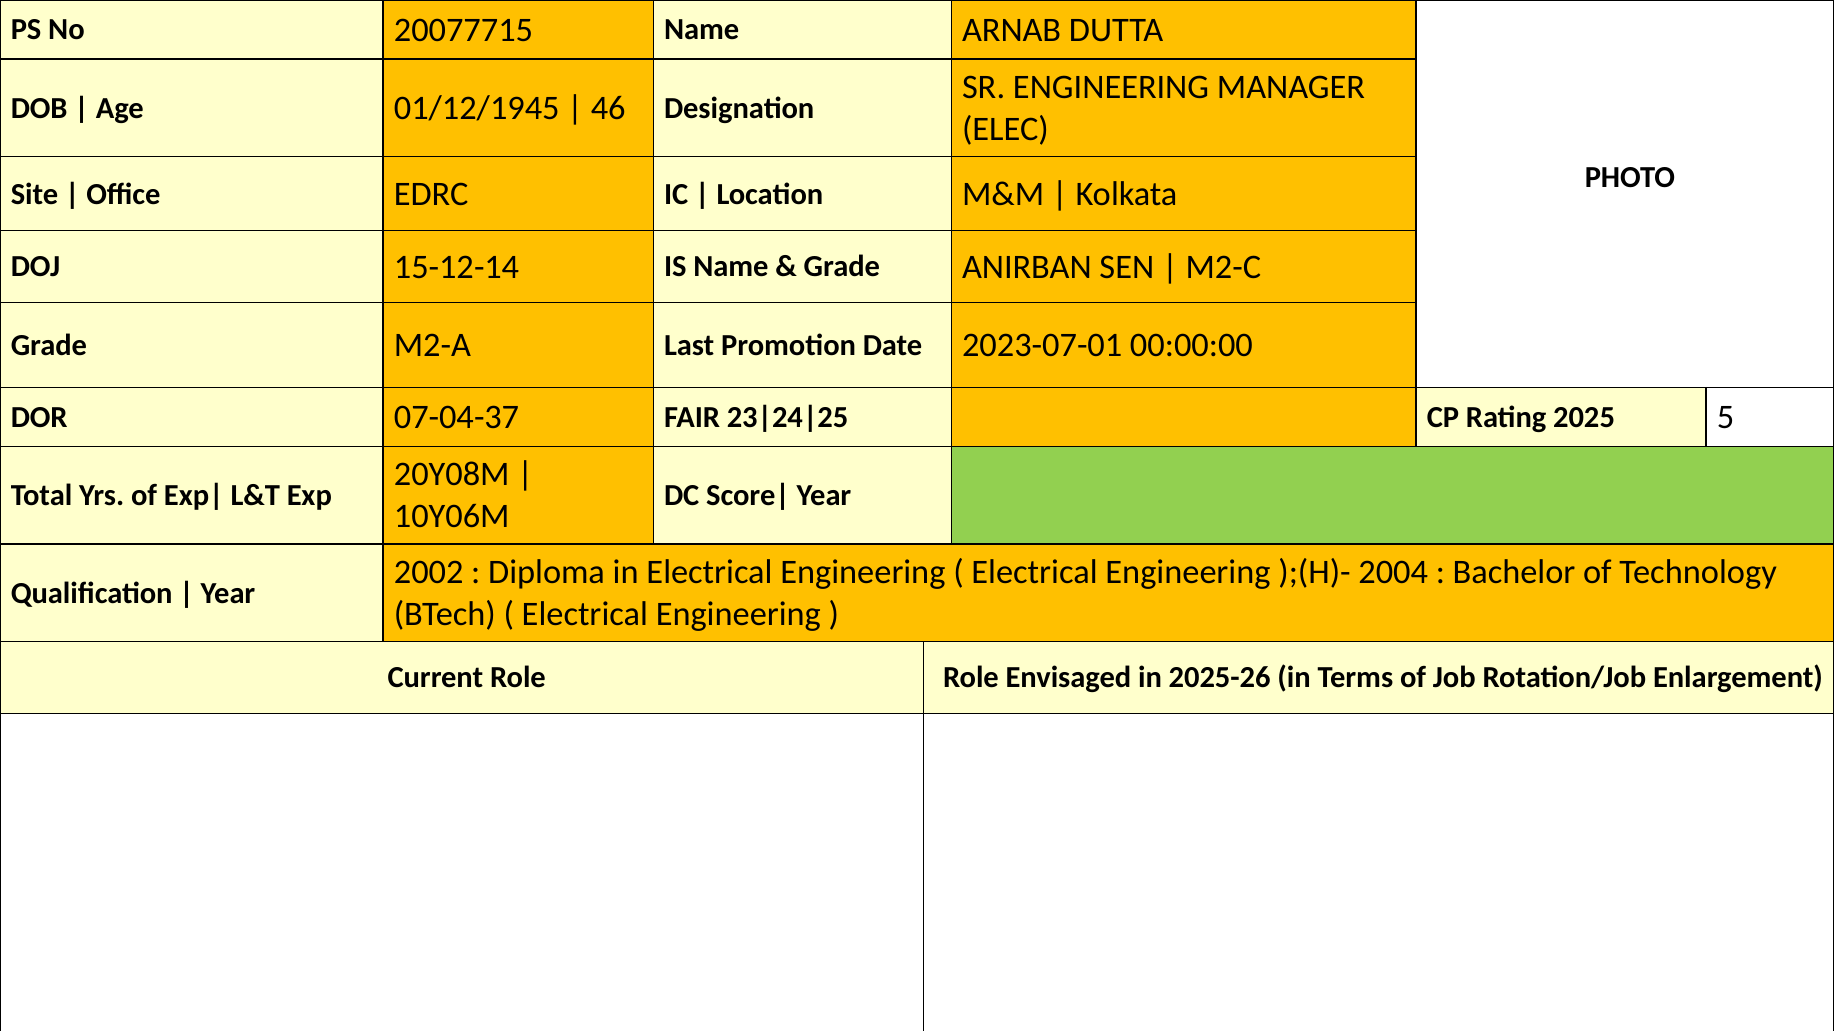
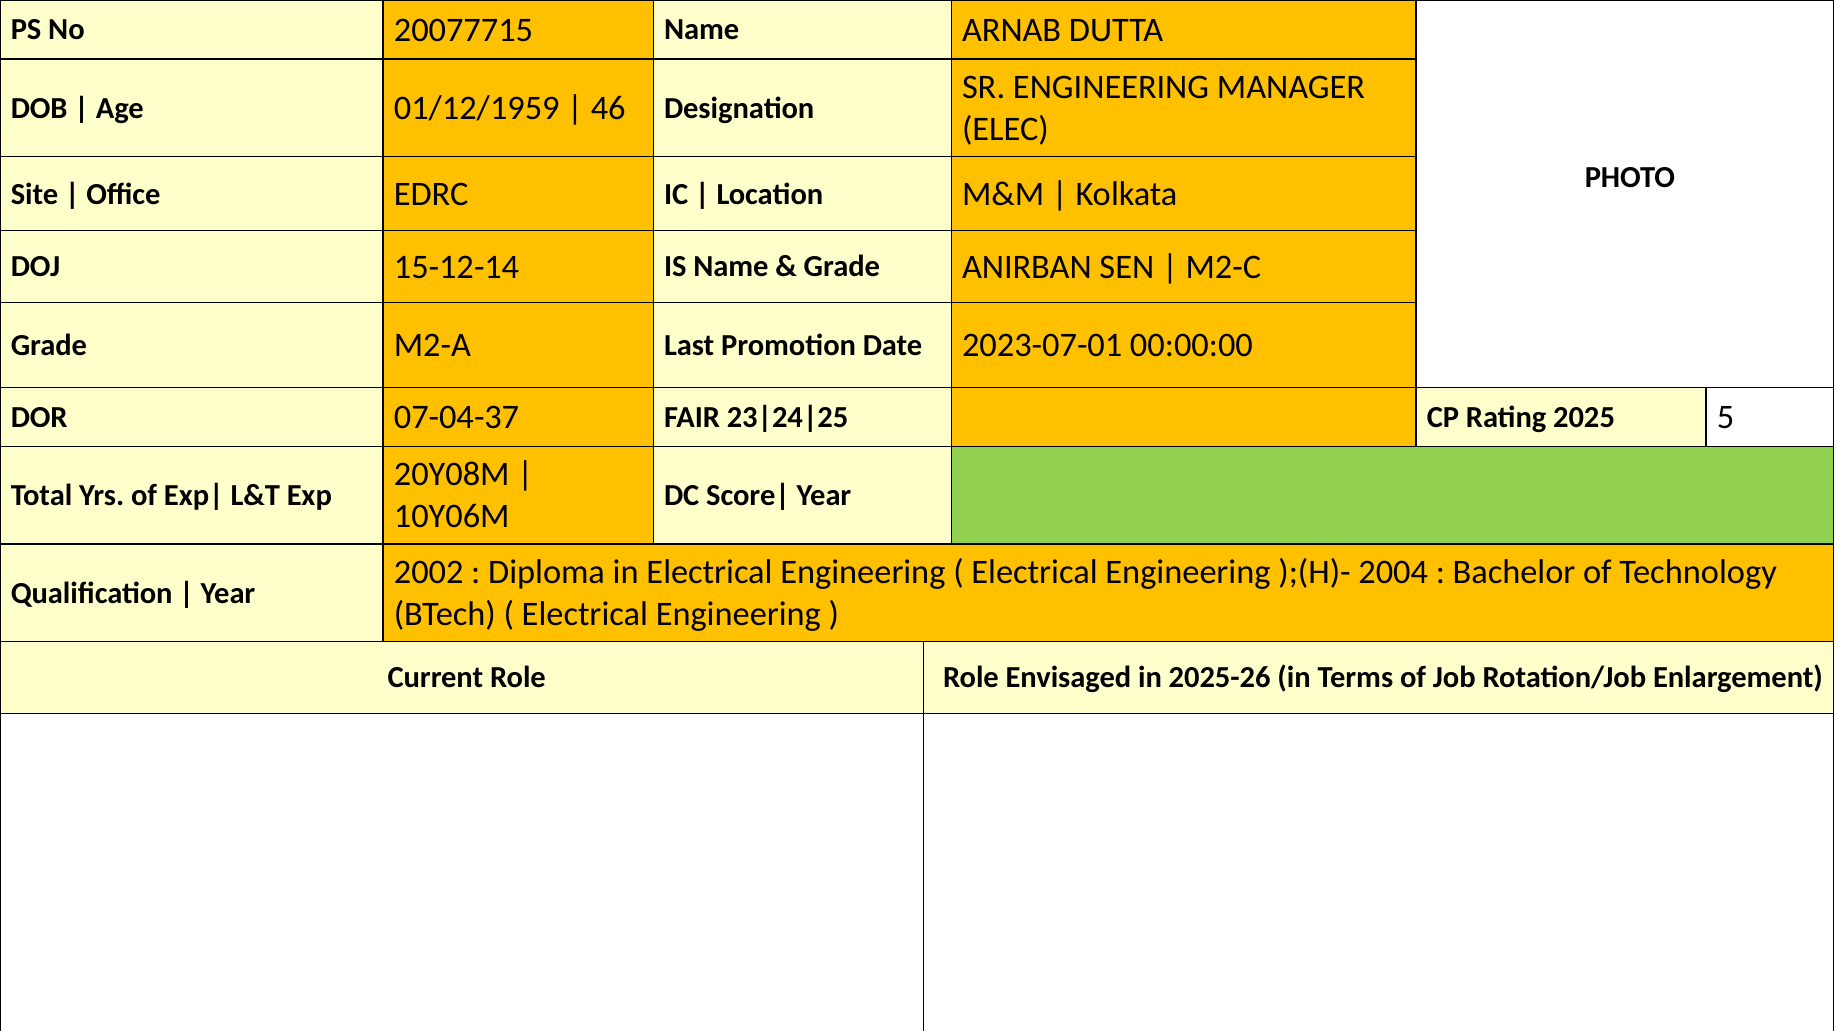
01/12/1945: 01/12/1945 -> 01/12/1959
